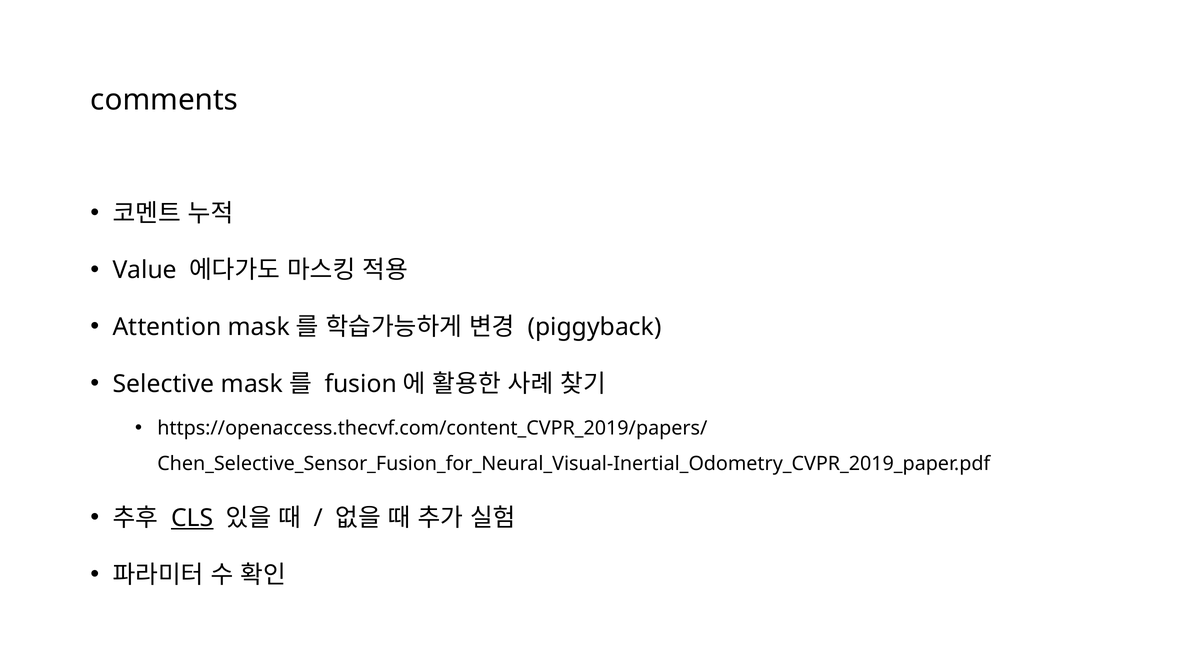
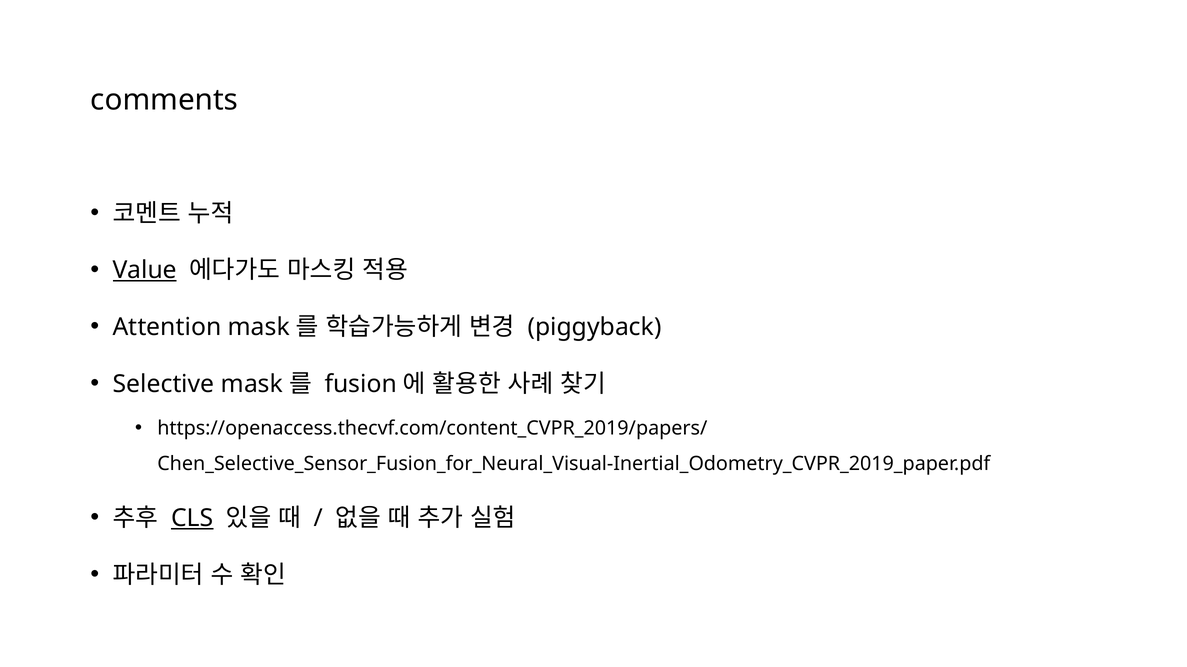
Value underline: none -> present
